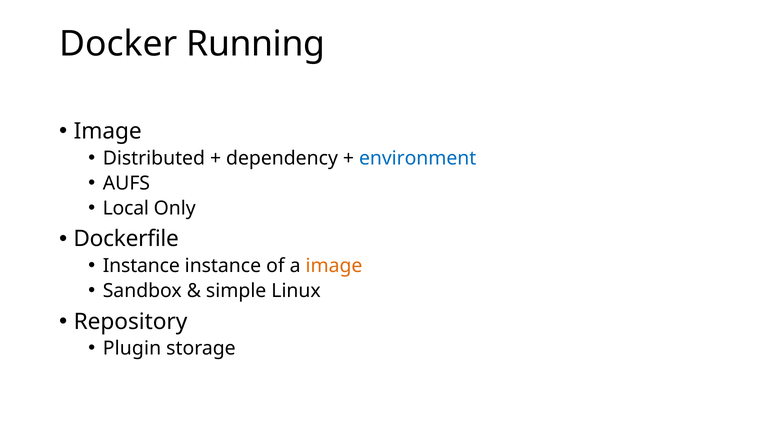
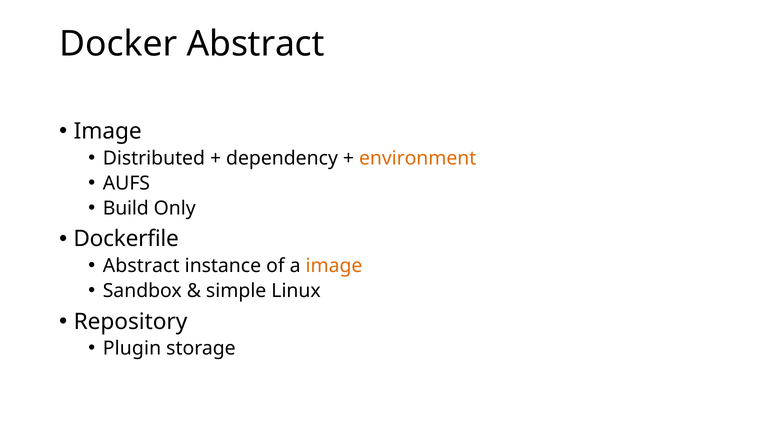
Docker Running: Running -> Abstract
environment colour: blue -> orange
Local: Local -> Build
Instance at (141, 265): Instance -> Abstract
